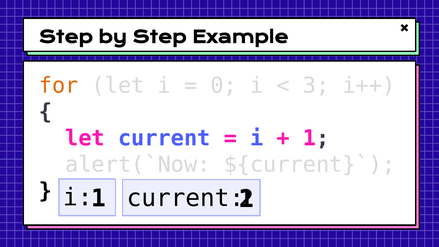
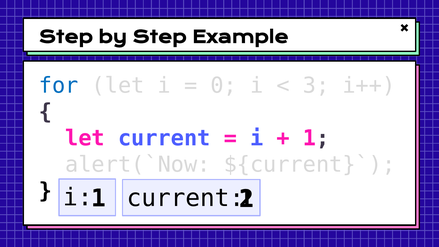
for colour: orange -> blue
